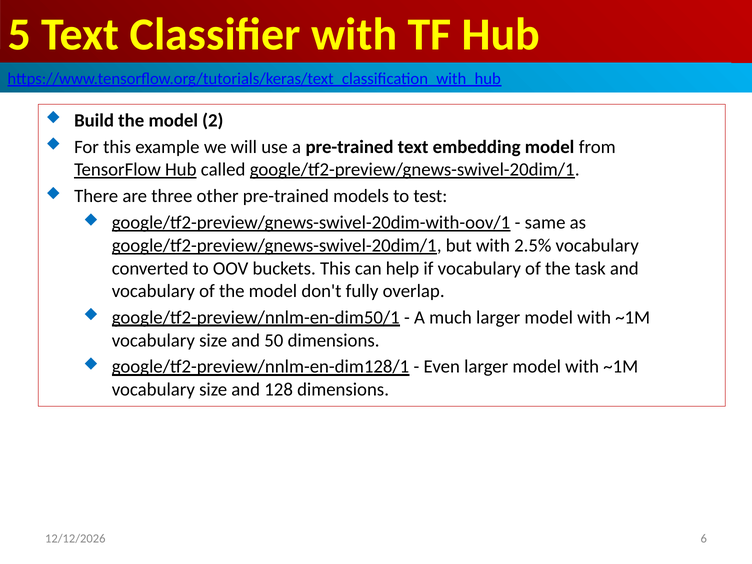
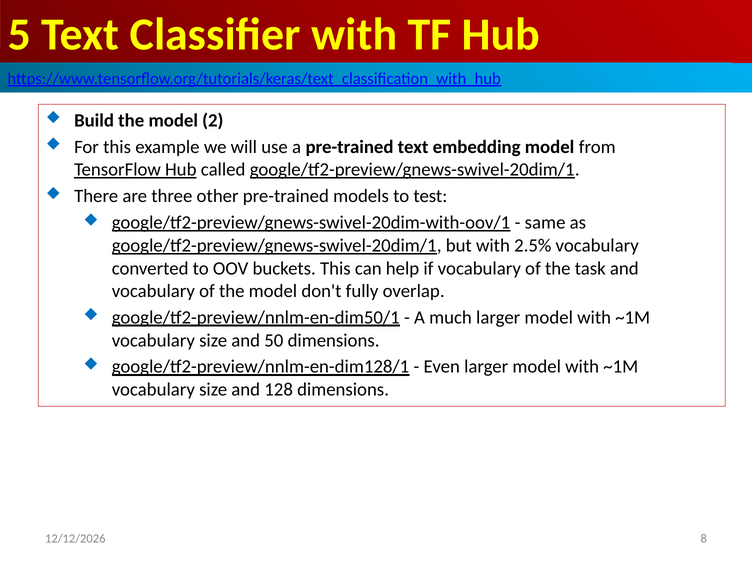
6: 6 -> 8
